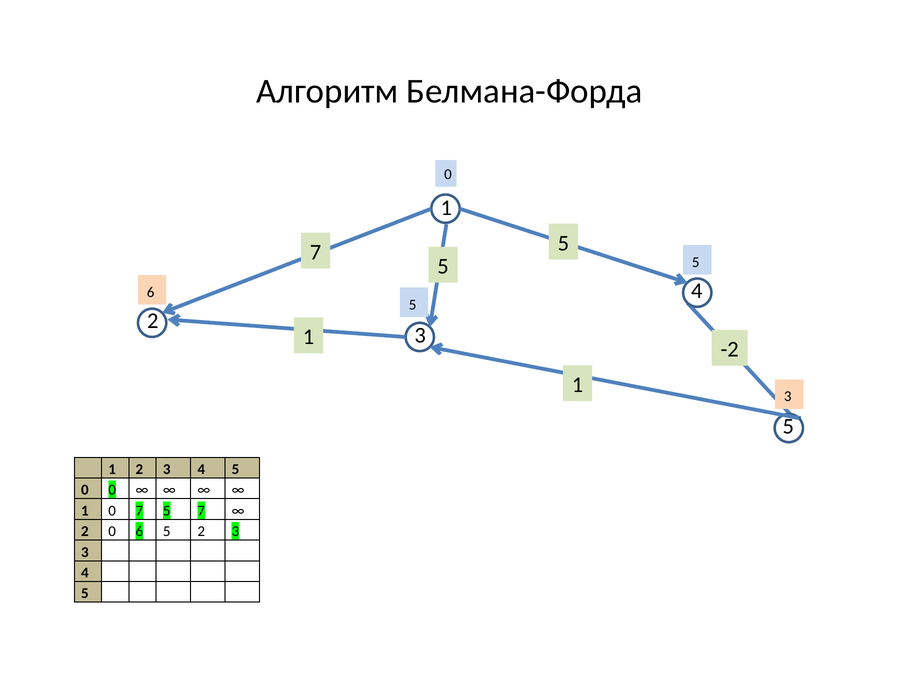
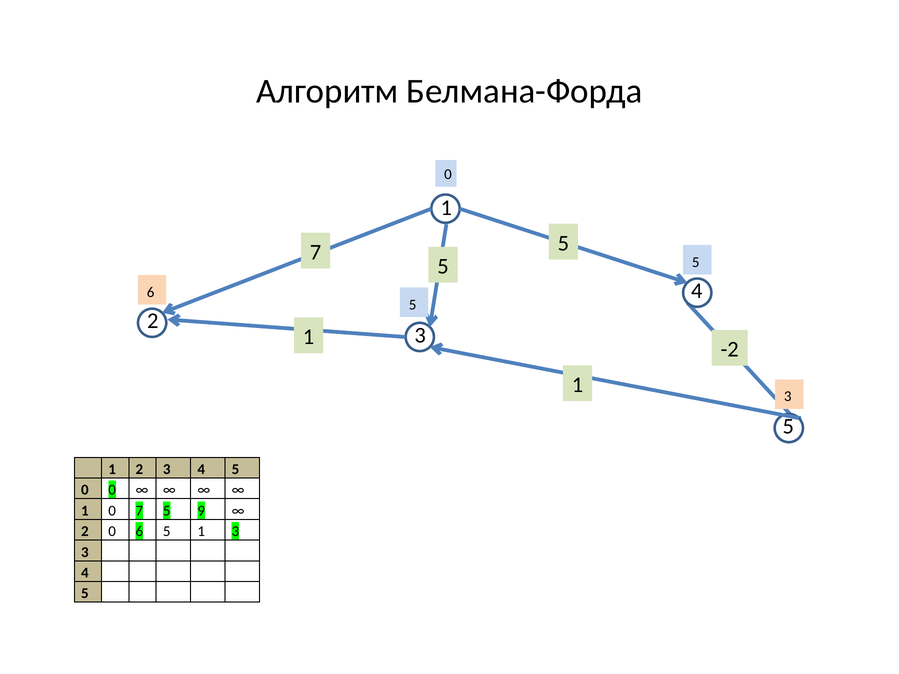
5 7: 7 -> 9
5 2: 2 -> 1
